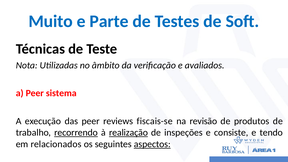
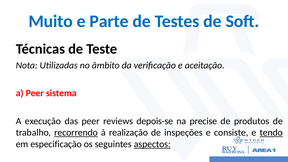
avaliados: avaliados -> aceitação
fiscais-se: fiscais-se -> depois-se
revisão: revisão -> precise
realização underline: present -> none
tendo underline: none -> present
relacionados: relacionados -> especificação
